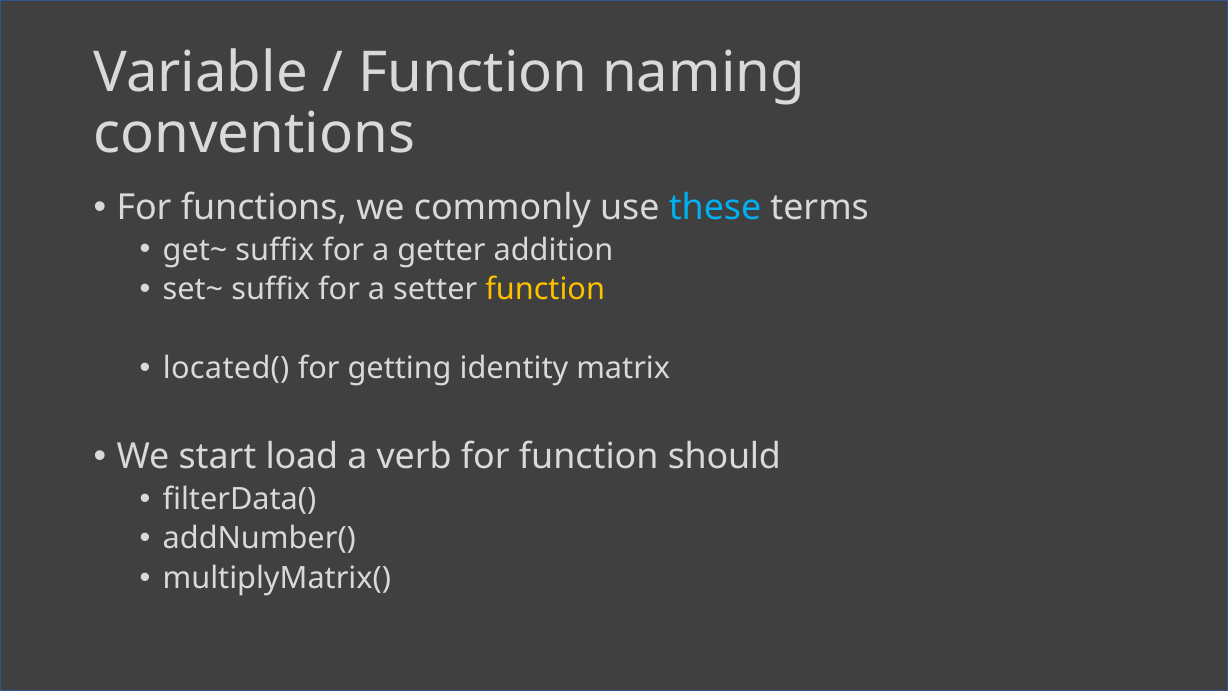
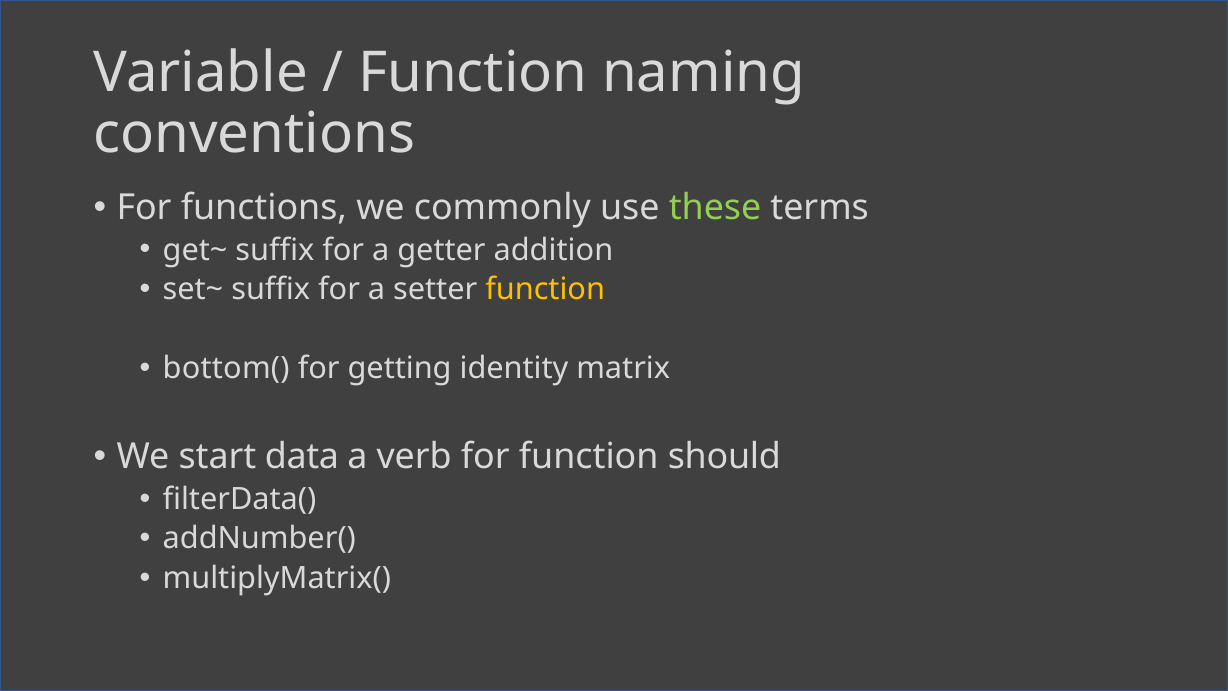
these colour: light blue -> light green
located(: located( -> bottom(
load: load -> data
